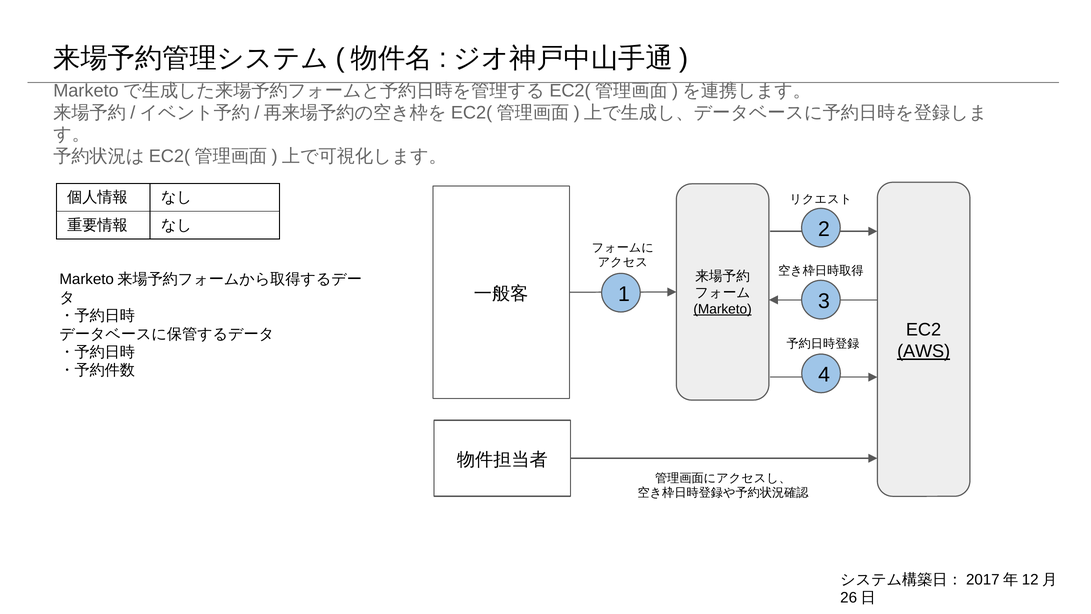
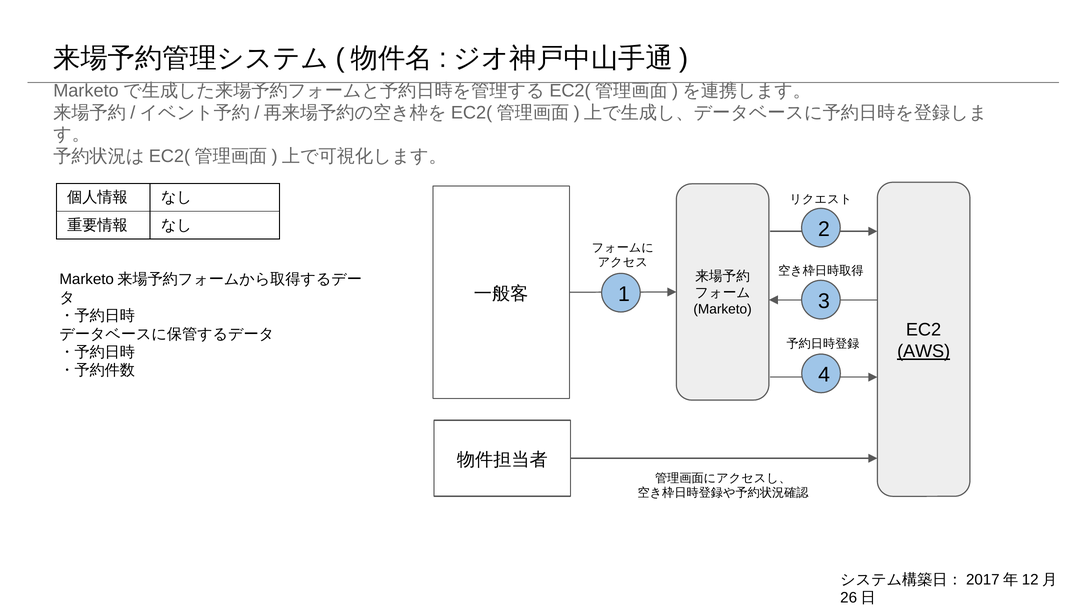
Marketo underline: present -> none
